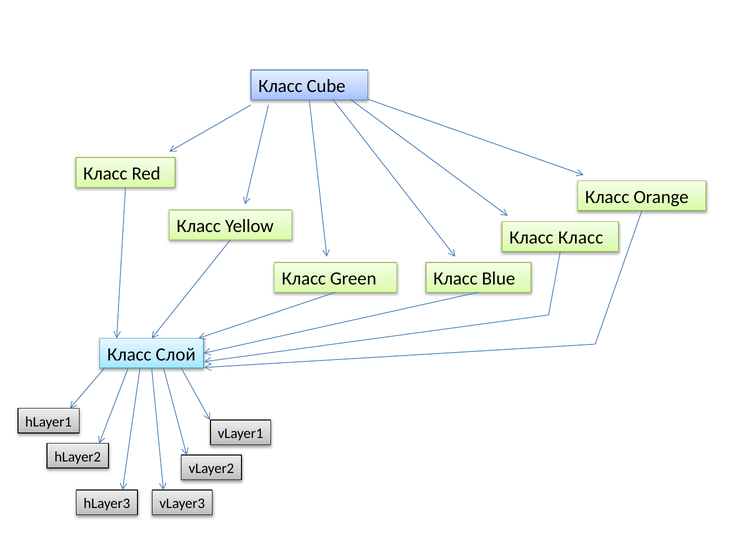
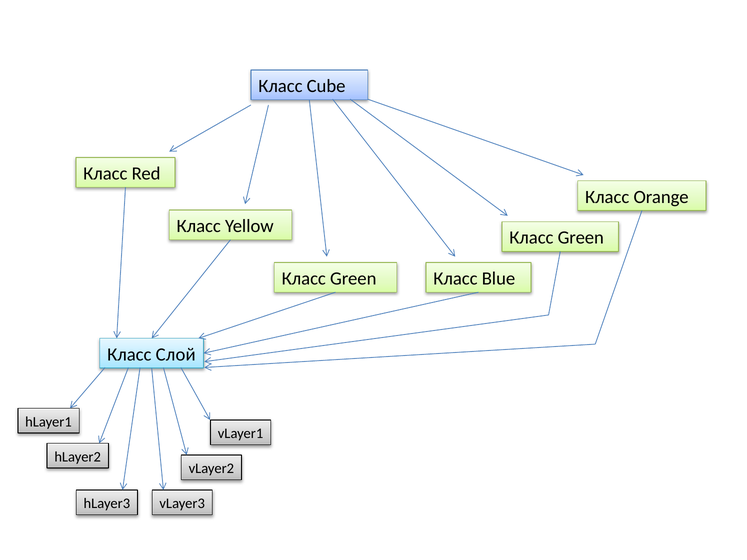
Класс at (581, 238): Класс -> Green
